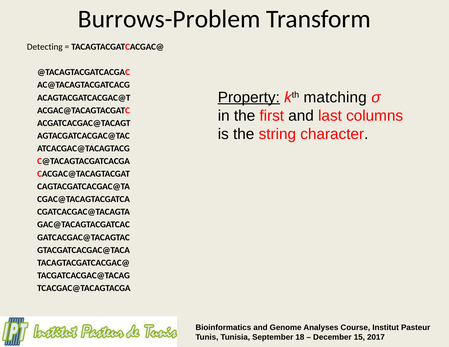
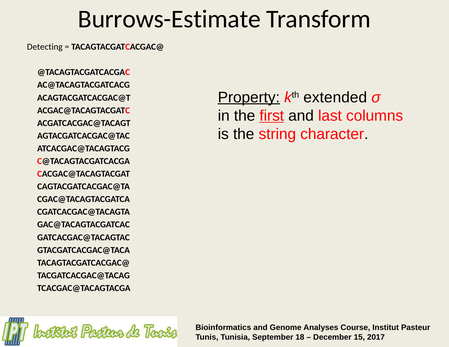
Burrows-Problem: Burrows-Problem -> Burrows-Estimate
matching: matching -> extended
first underline: none -> present
